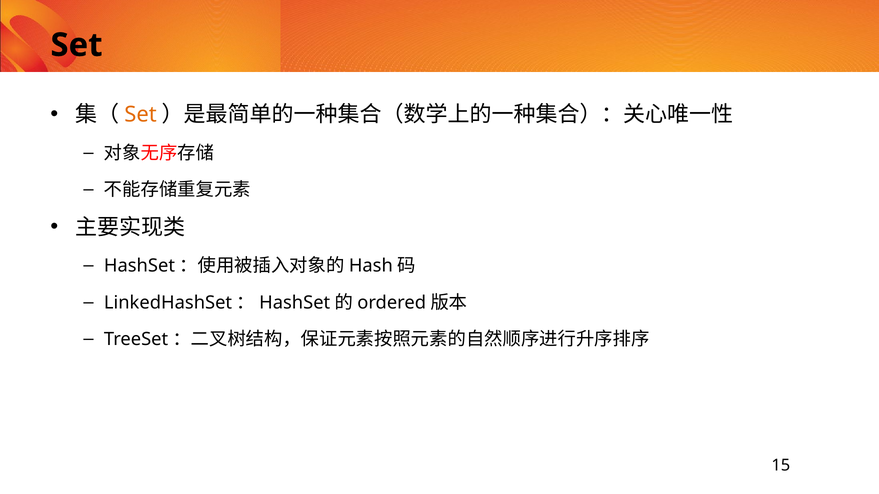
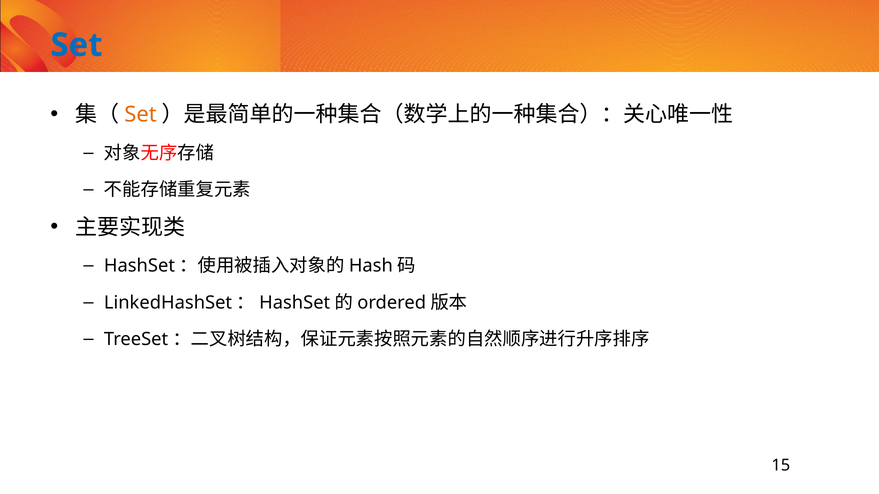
Set at (76, 45) colour: black -> blue
